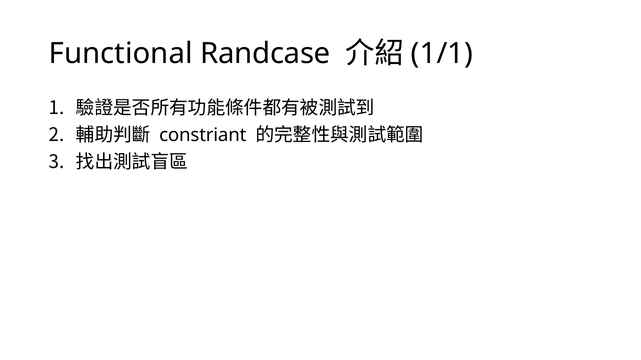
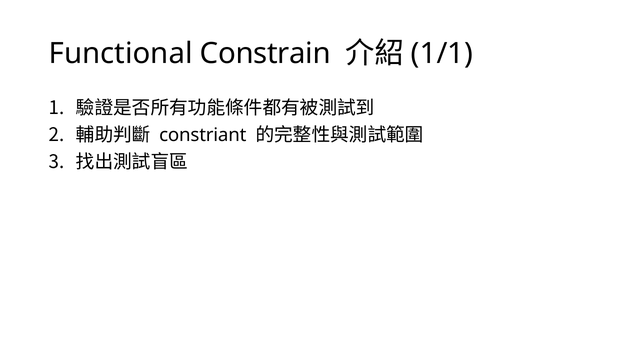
Randcase: Randcase -> Constrain
